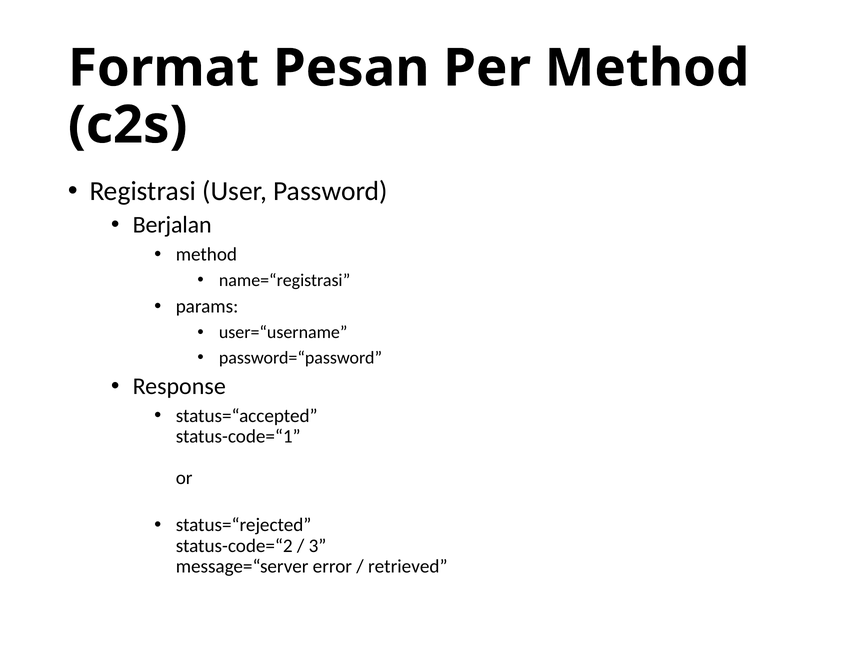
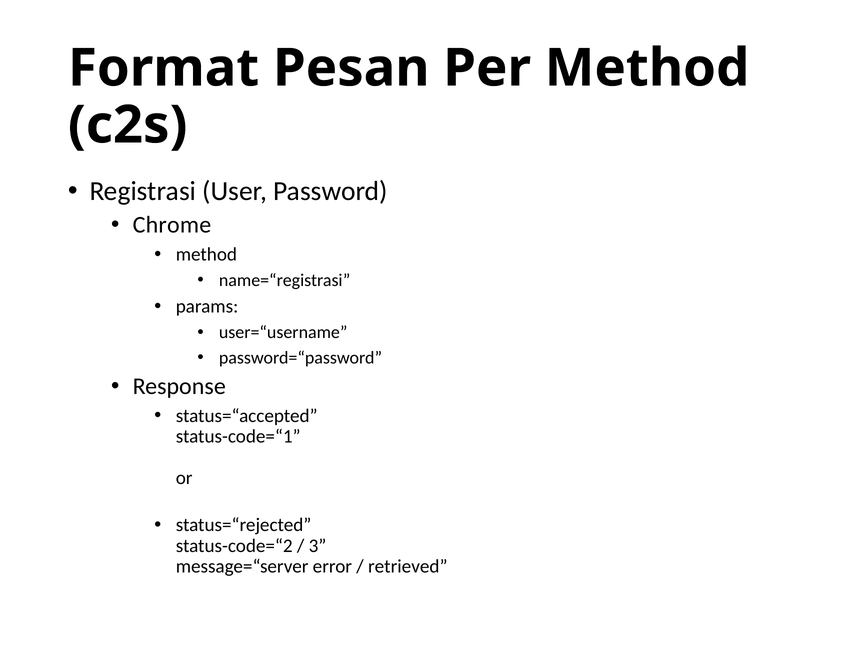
Berjalan: Berjalan -> Chrome
